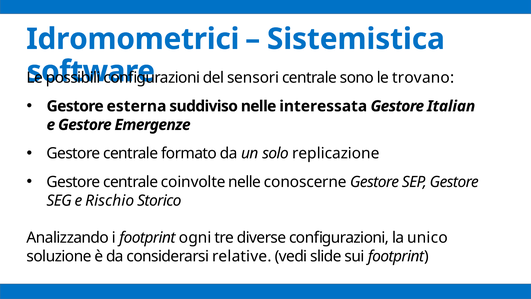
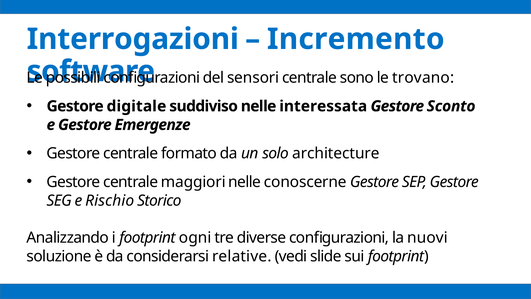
Idromometrici: Idromometrici -> Interrogazioni
Sistemistica: Sistemistica -> Incremento
esterna: esterna -> digitale
Italian: Italian -> Sconto
replicazione: replicazione -> architecture
coinvolte: coinvolte -> maggiori
unico: unico -> nuovi
